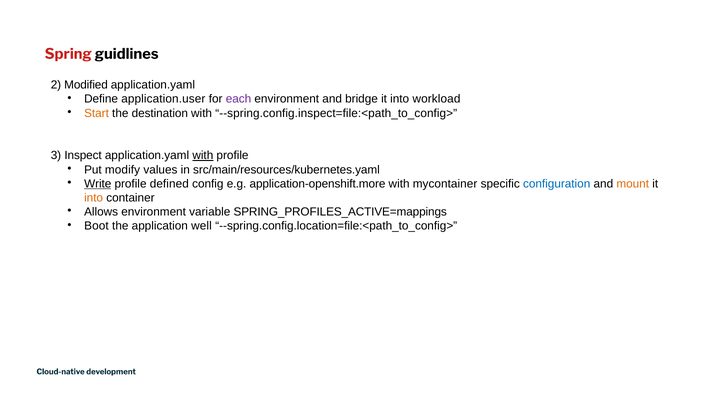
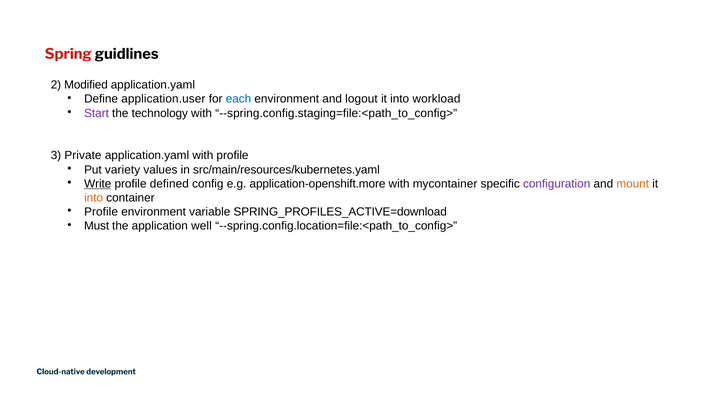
each colour: purple -> blue
bridge: bridge -> logout
Start colour: orange -> purple
destination: destination -> technology
--spring.config.inspect=file:<path_to_config>: --spring.config.inspect=file:<path_to_config> -> --spring.config.staging=file:<path_to_config>
Inspect: Inspect -> Private
with at (203, 156) underline: present -> none
modify: modify -> variety
configuration colour: blue -> purple
Allows at (101, 212): Allows -> Profile
SPRING_PROFILES_ACTIVE=mappings: SPRING_PROFILES_ACTIVE=mappings -> SPRING_PROFILES_ACTIVE=download
Boot: Boot -> Must
